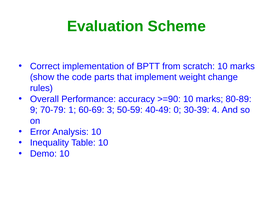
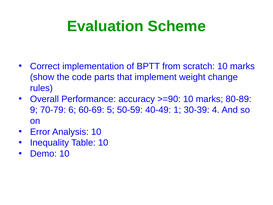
1: 1 -> 6
3: 3 -> 5
0: 0 -> 1
